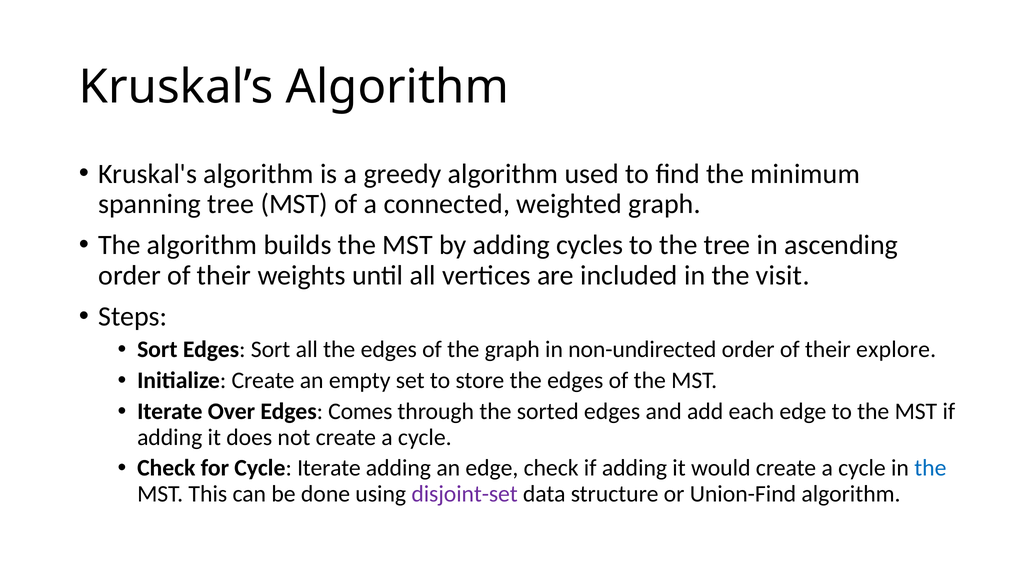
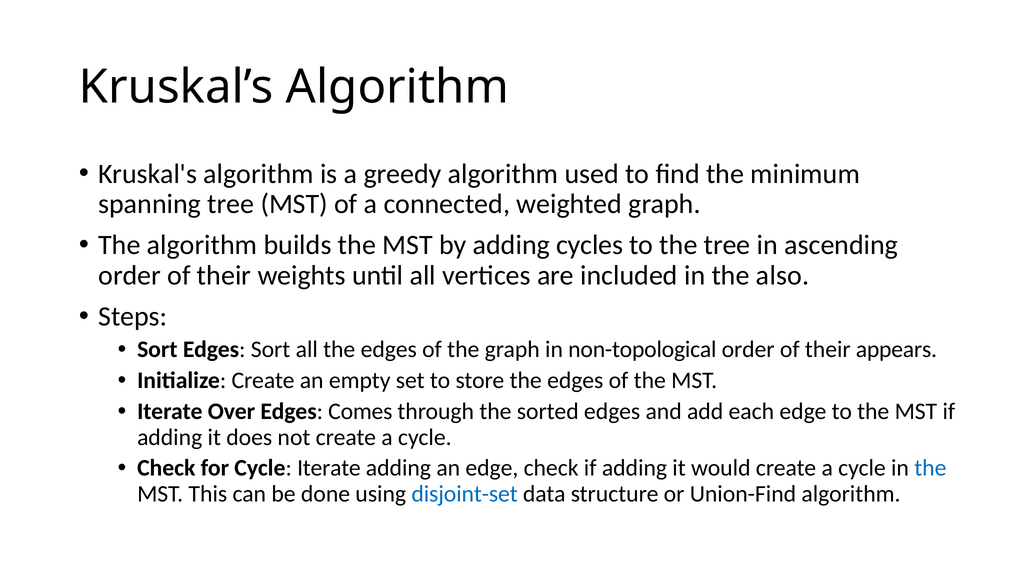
visit: visit -> also
non-undirected: non-undirected -> non-topological
explore: explore -> appears
disjoint-set colour: purple -> blue
